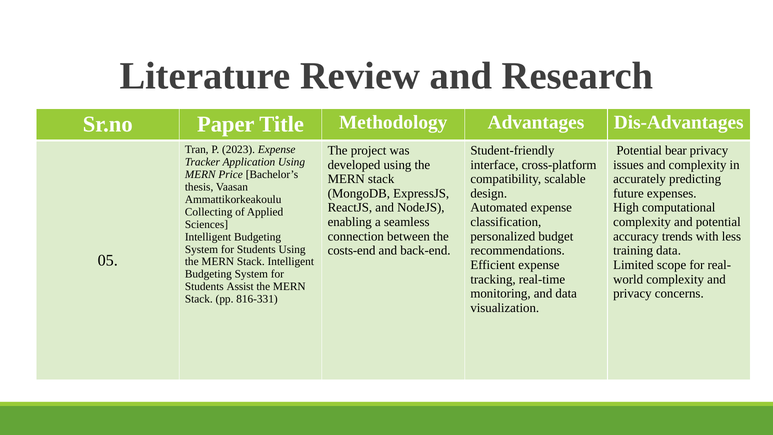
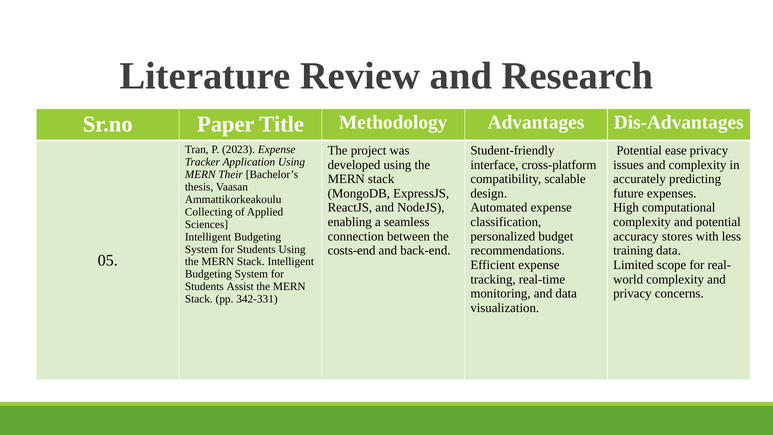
bear: bear -> ease
Price: Price -> Their
trends: trends -> stores
816-331: 816-331 -> 342-331
